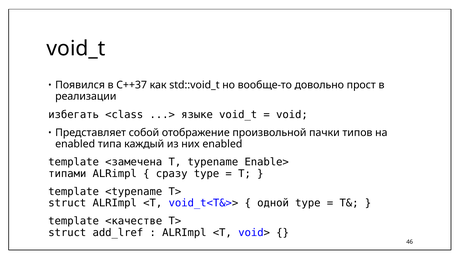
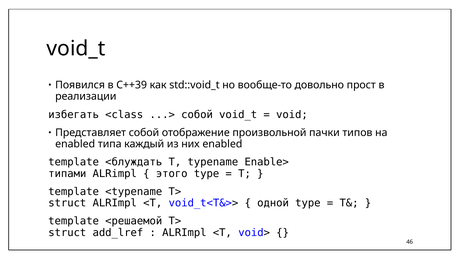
C++37: C++37 -> C++39
языке at (197, 114): языке -> собой
<замечена: <замечена -> <блуждать
сразу: сразу -> этого
<качестве: <качестве -> <решаемой
